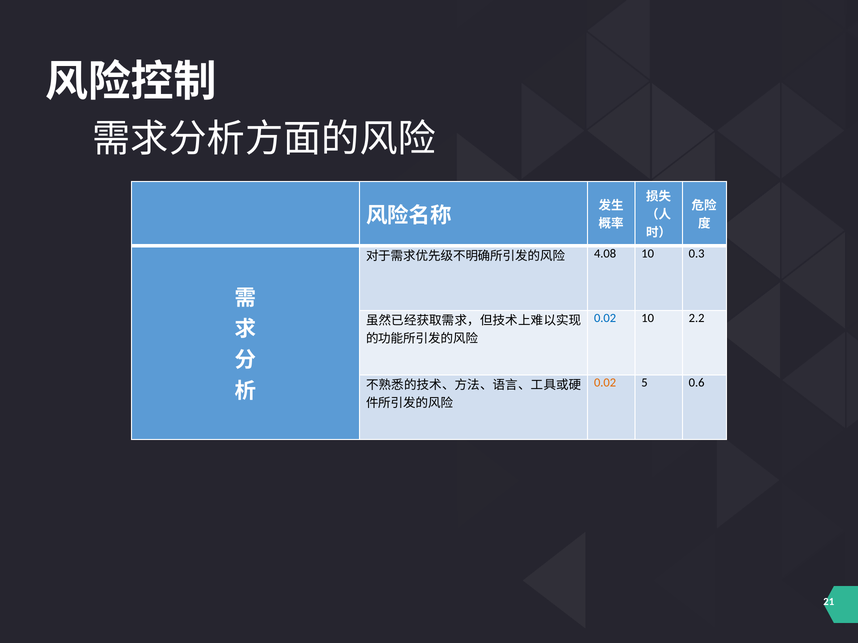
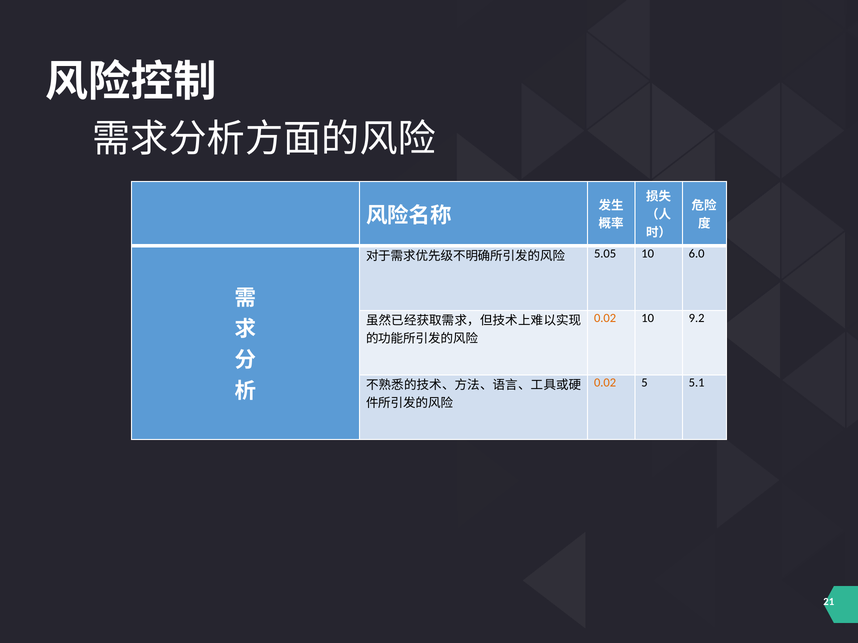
4.08: 4.08 -> 5.05
0.3: 0.3 -> 6.0
0.02 at (605, 318) colour: blue -> orange
2.2: 2.2 -> 9.2
0.6: 0.6 -> 5.1
